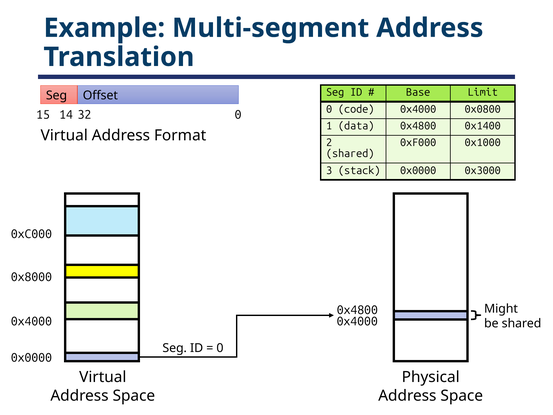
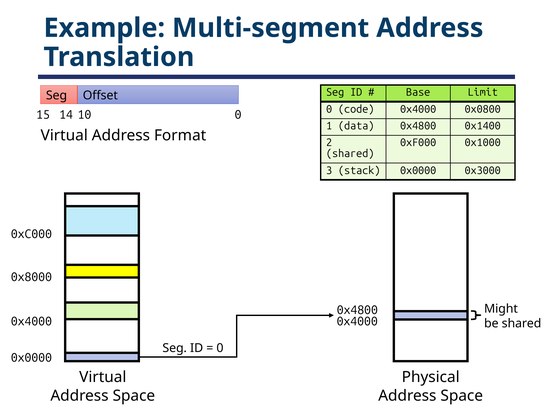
32: 32 -> 10
